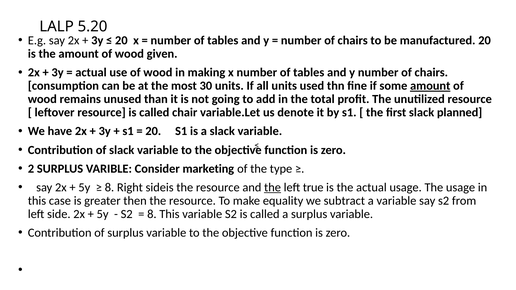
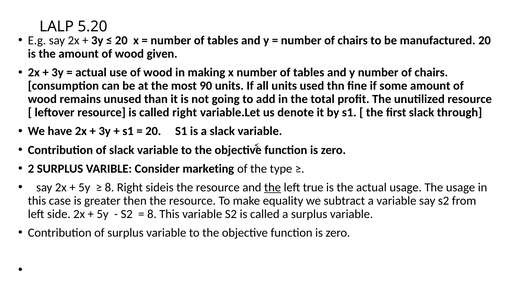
30: 30 -> 90
amount at (430, 86) underline: present -> none
called chair: chair -> right
planned: planned -> through
